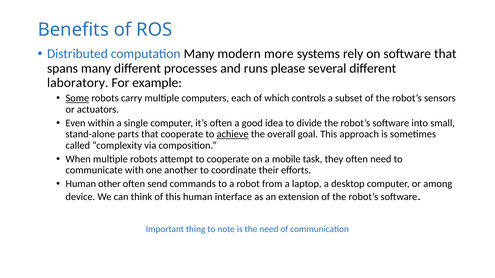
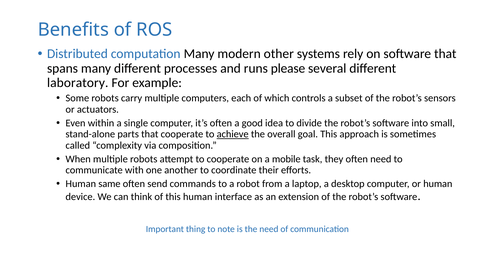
more: more -> other
Some underline: present -> none
other: other -> same
or among: among -> human
